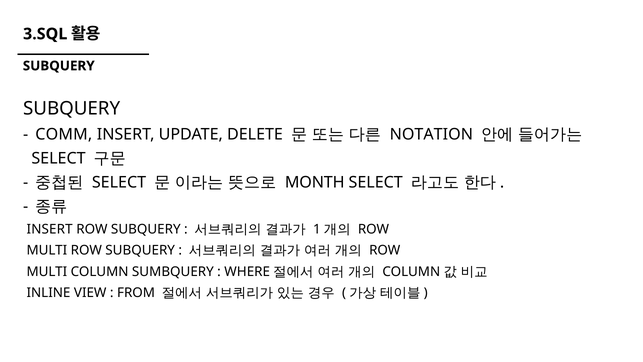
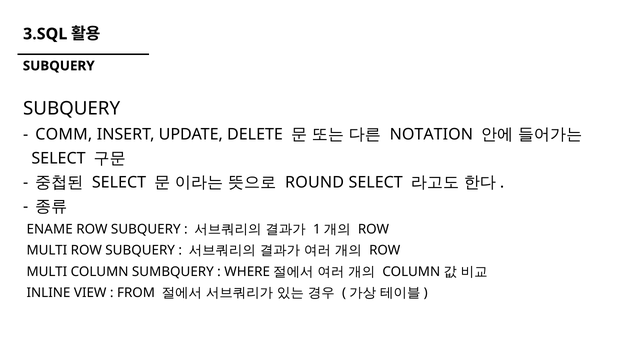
MONTH: MONTH -> ROUND
INSERT at (50, 229): INSERT -> ENAME
